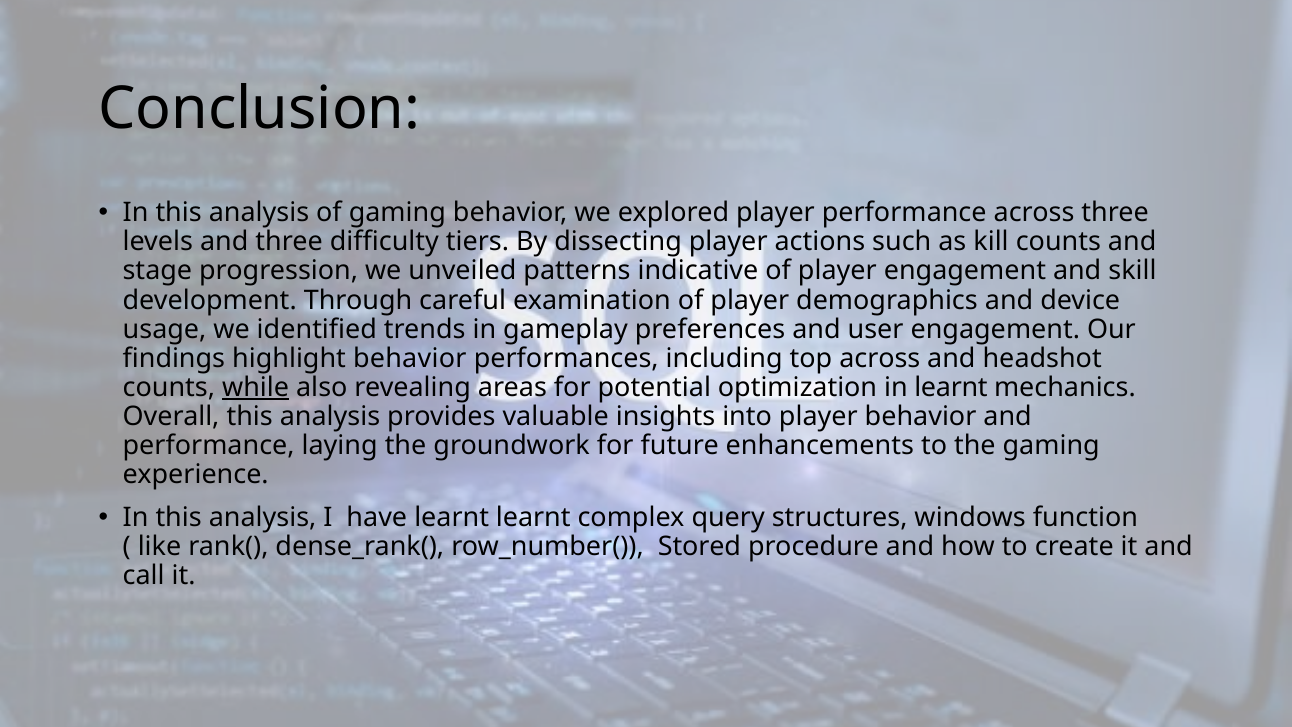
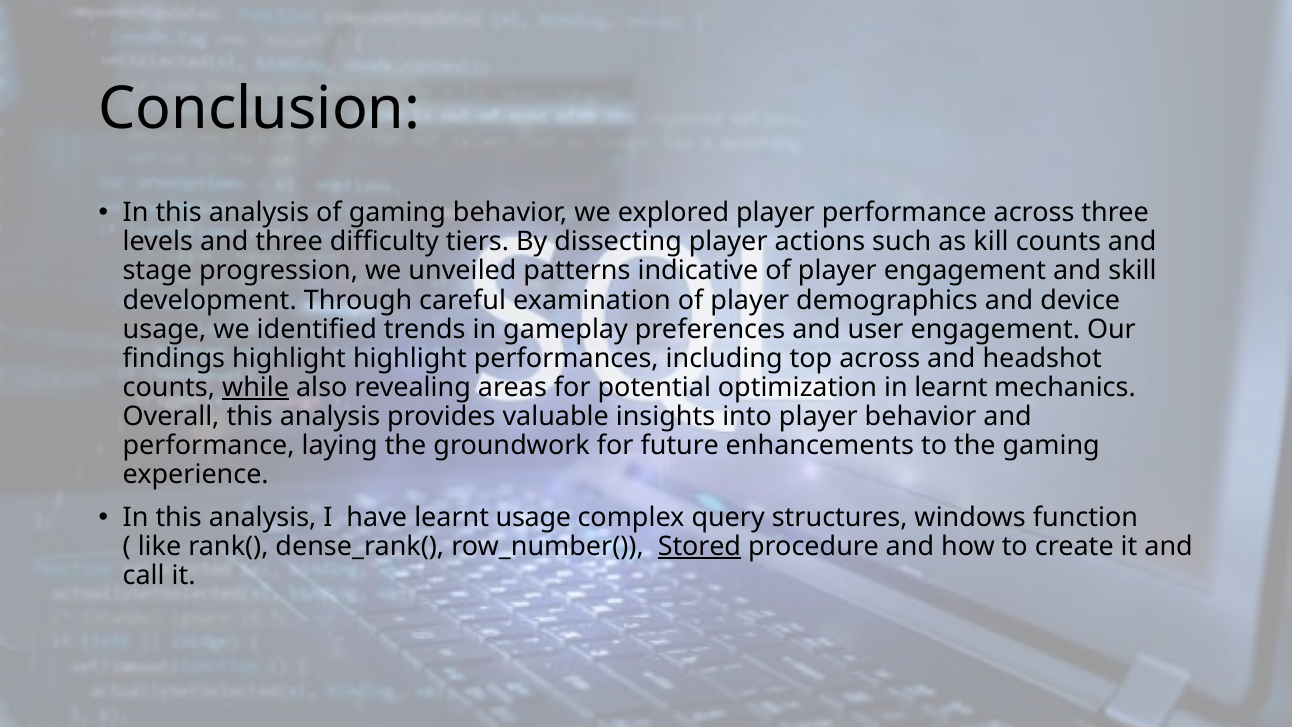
highlight behavior: behavior -> highlight
learnt learnt: learnt -> usage
Stored underline: none -> present
